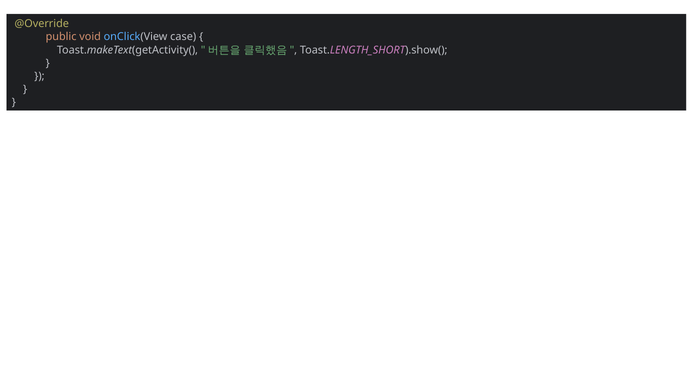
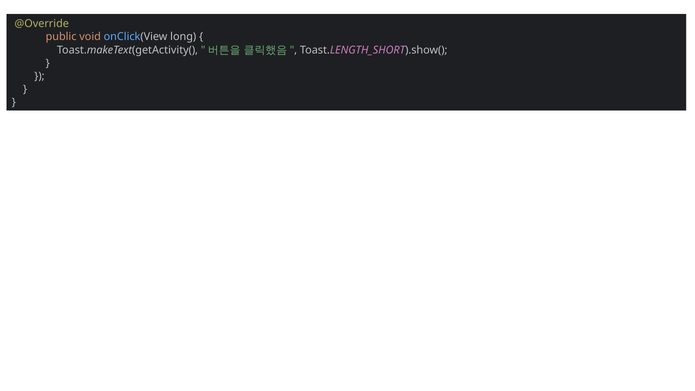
case: case -> long
